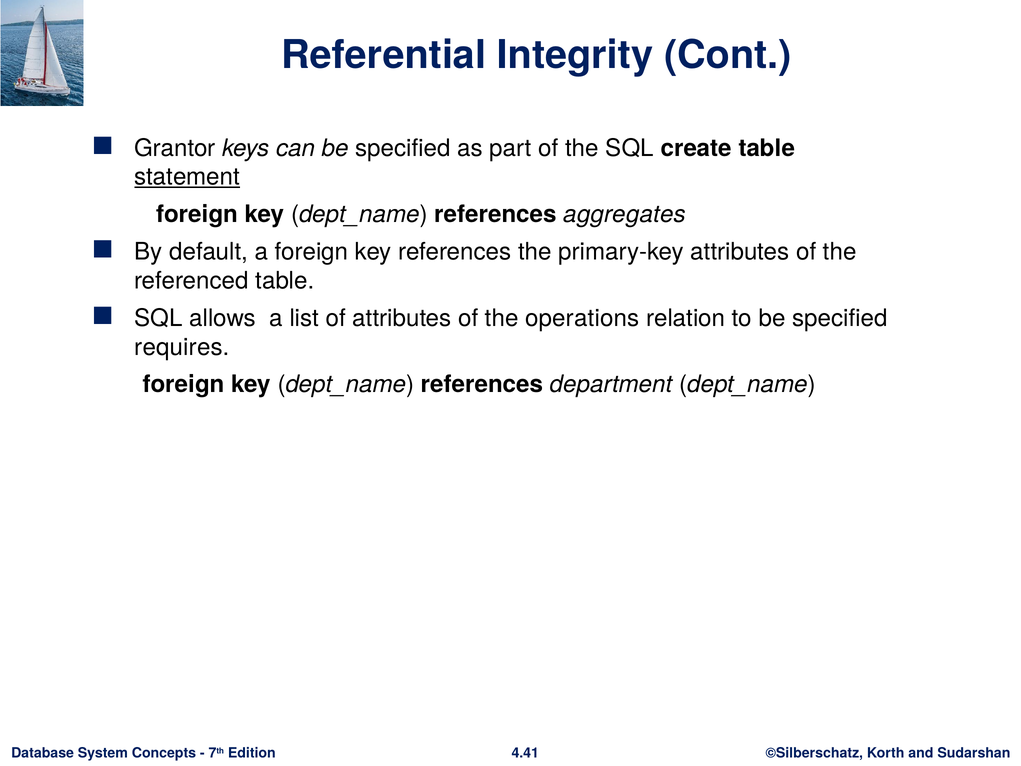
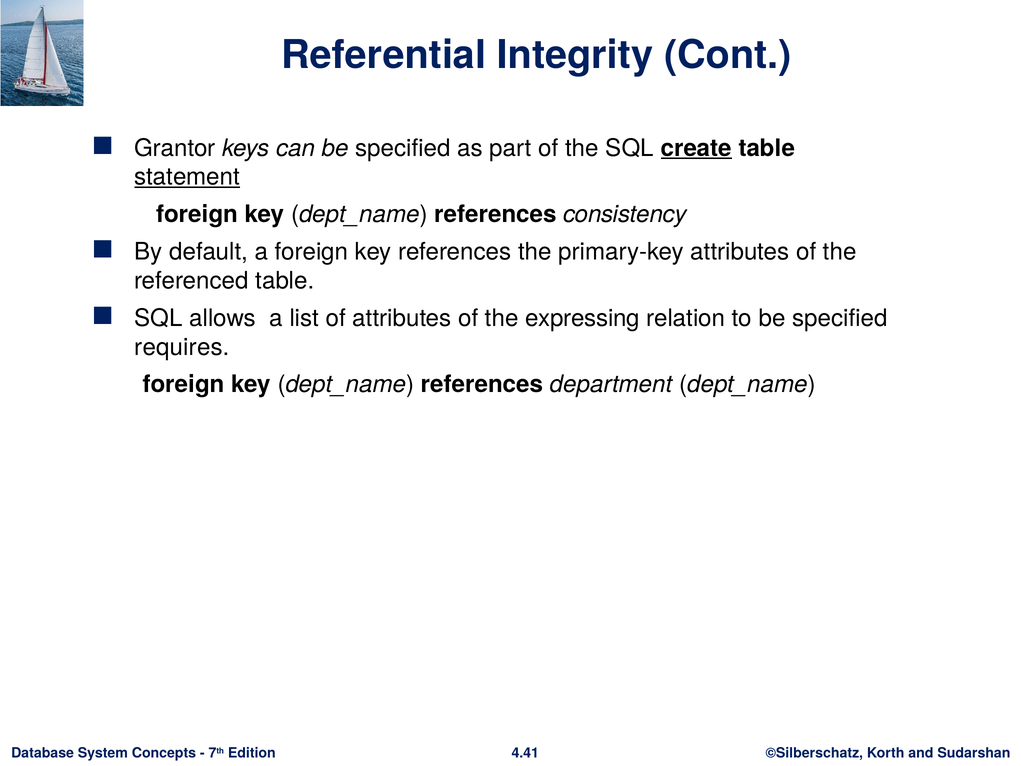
create underline: none -> present
aggregates: aggregates -> consistency
operations: operations -> expressing
